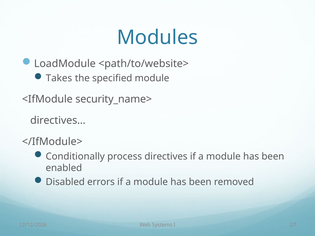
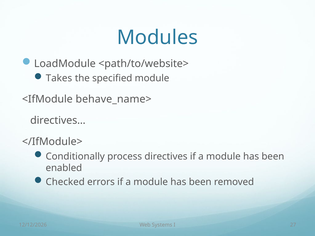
security_name>: security_name> -> behave_name>
Disabled: Disabled -> Checked
